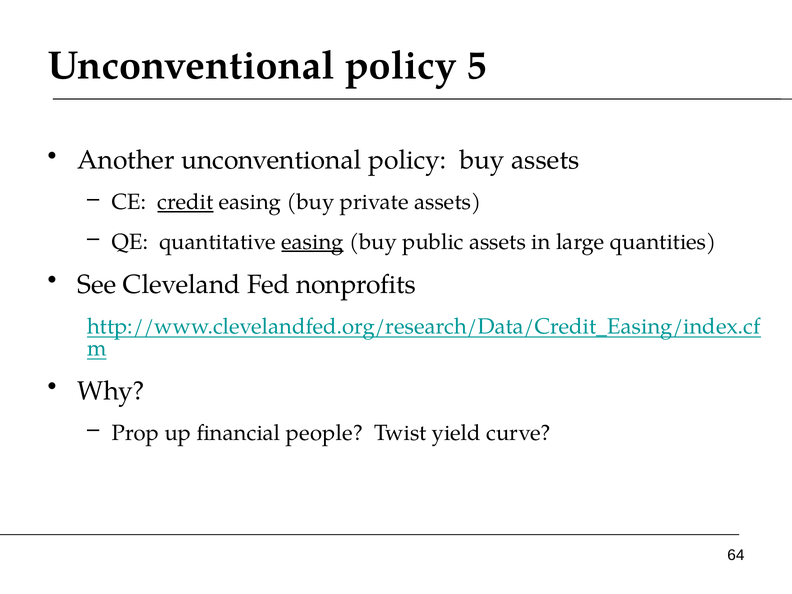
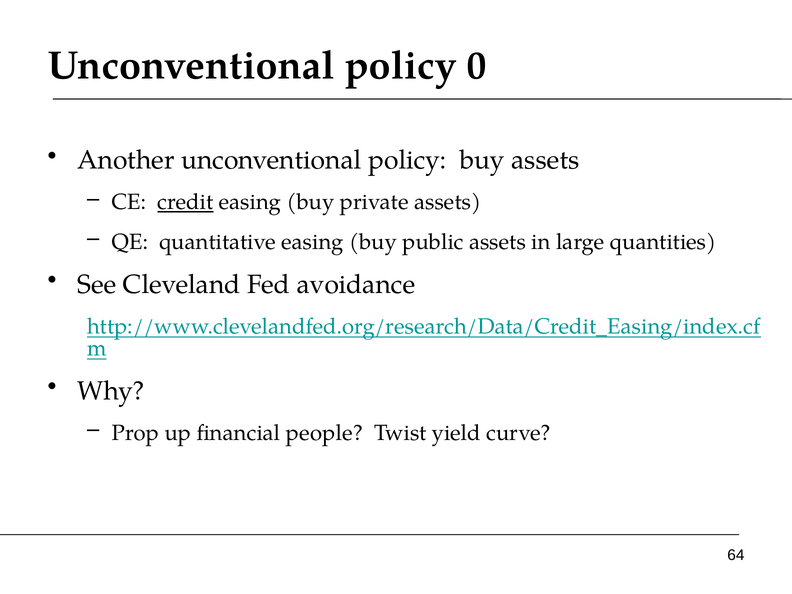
5: 5 -> 0
easing at (312, 242) underline: present -> none
nonprofits: nonprofits -> avoidance
